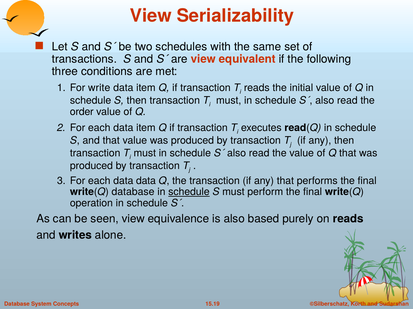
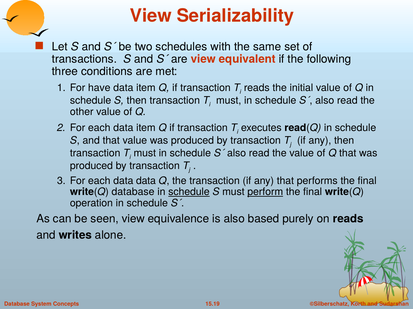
write: write -> have
order: order -> other
perform underline: none -> present
